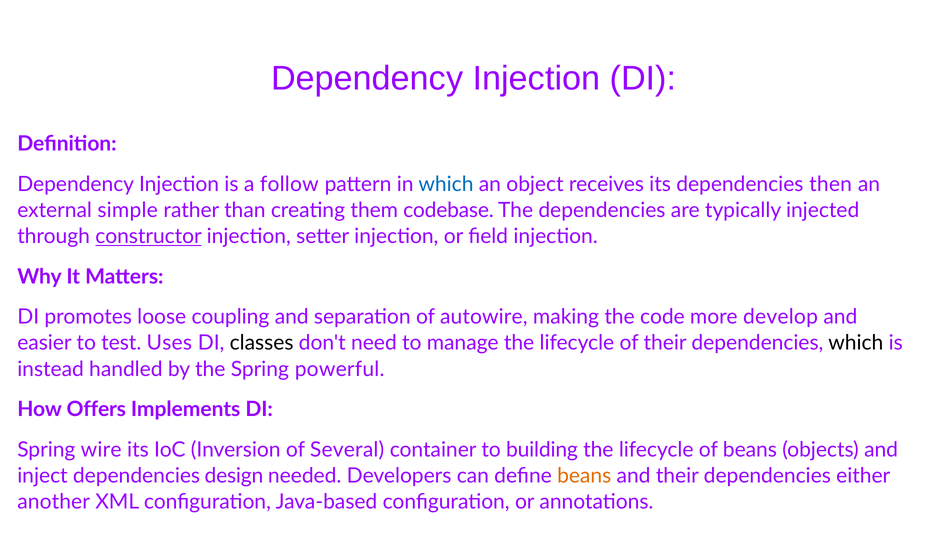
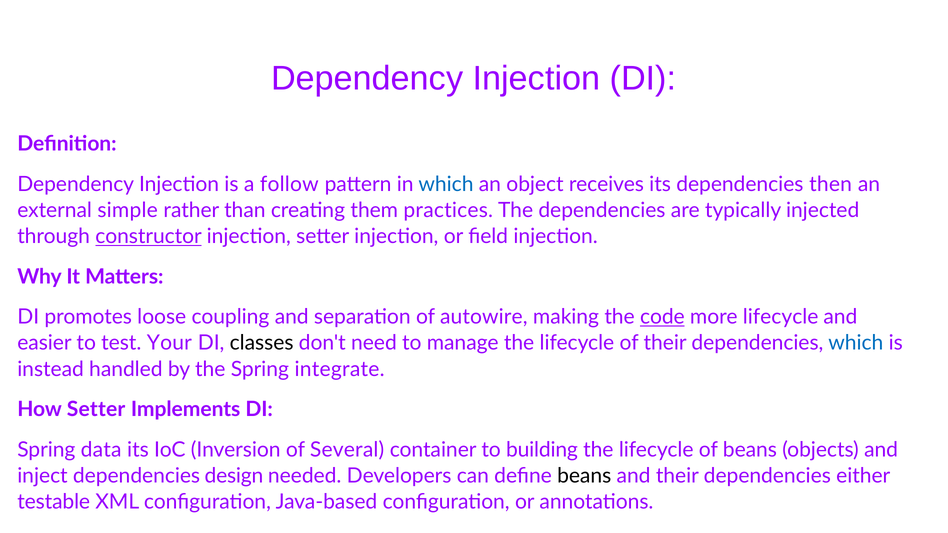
codebase: codebase -> practices
code underline: none -> present
more develop: develop -> lifecycle
Uses: Uses -> Your
which at (856, 343) colour: black -> blue
powerful: powerful -> integrate
How Offers: Offers -> Setter
wire: wire -> data
beans at (584, 476) colour: orange -> black
another: another -> testable
